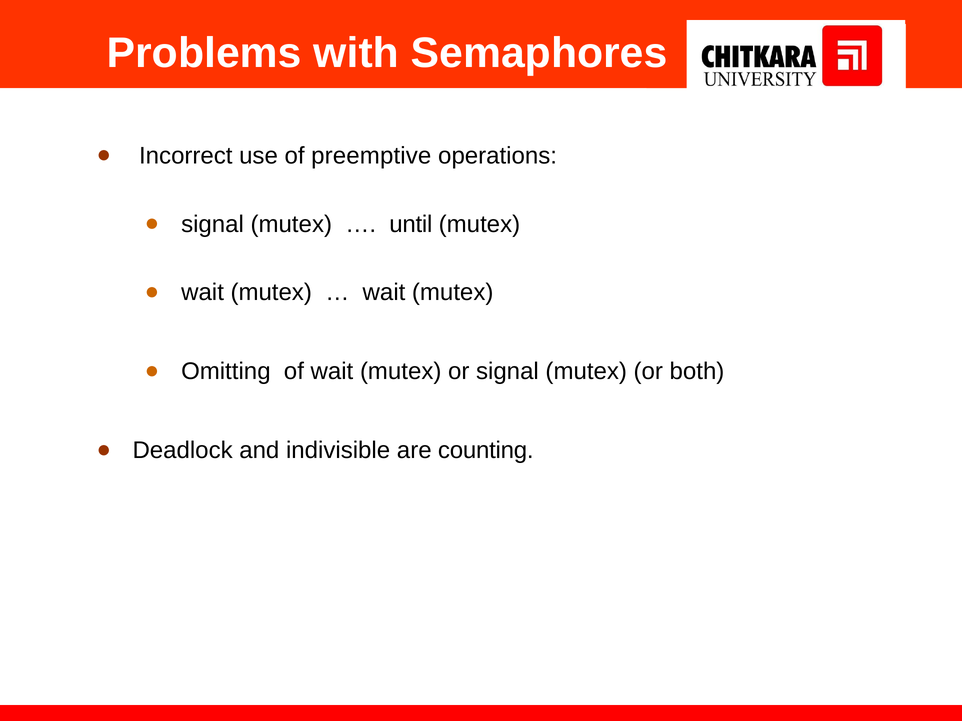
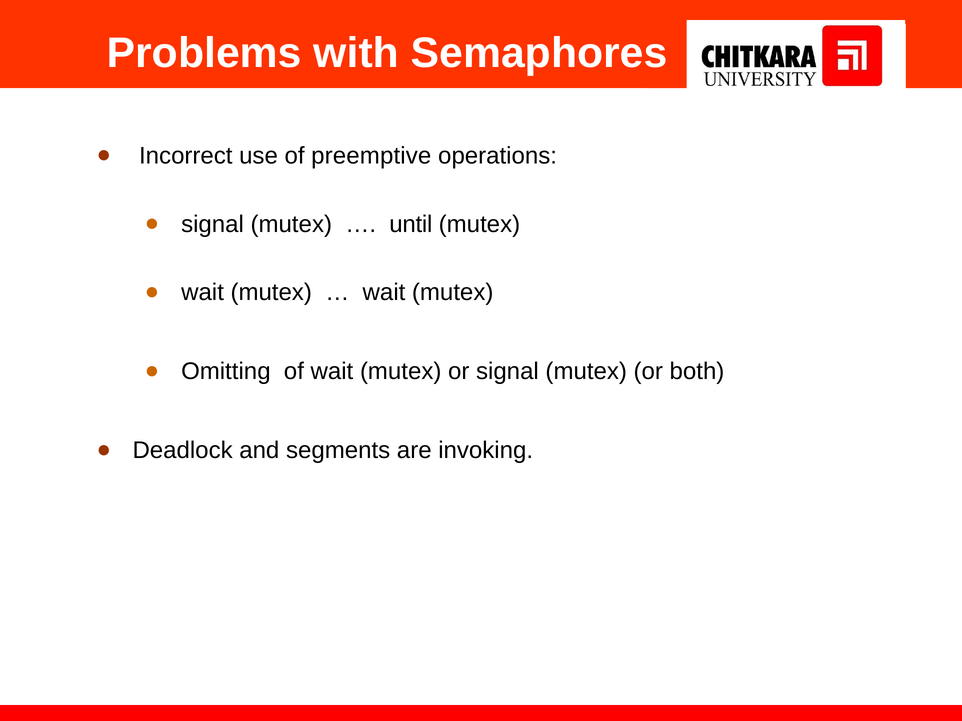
indivisible: indivisible -> segments
counting: counting -> invoking
